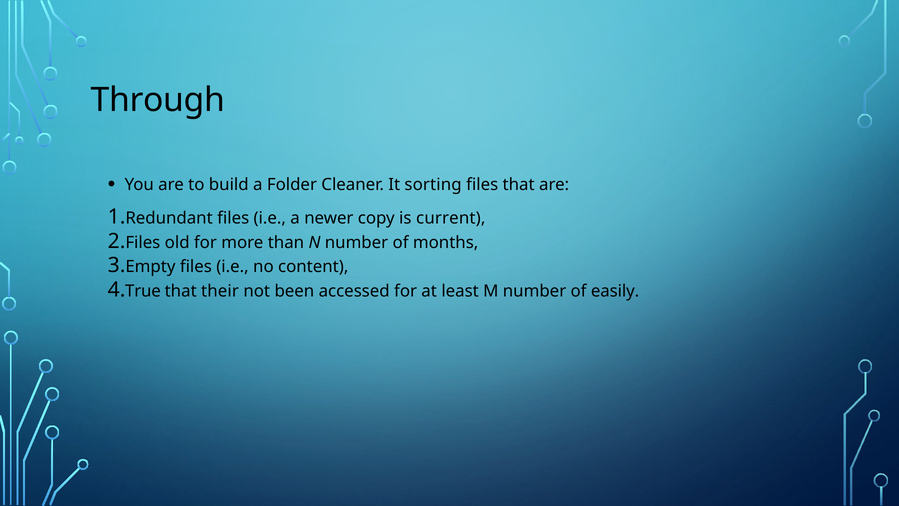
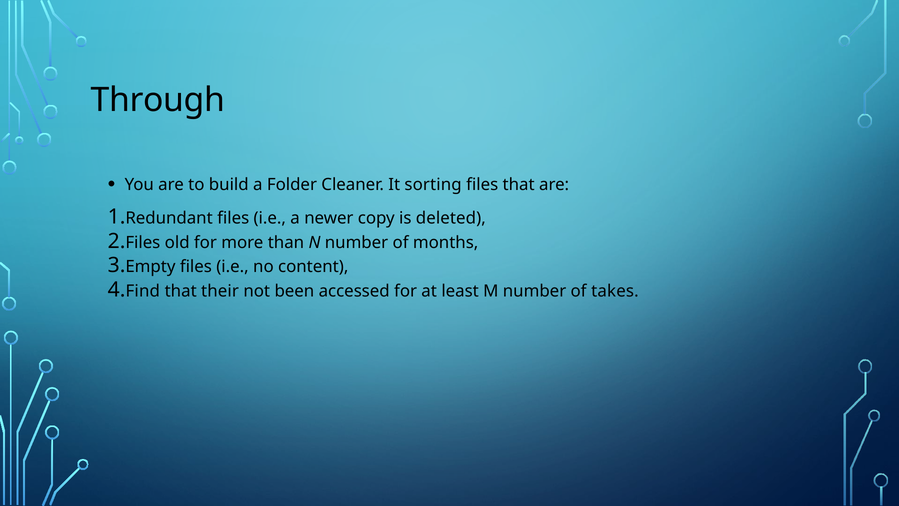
current: current -> deleted
True: True -> Find
easily: easily -> takes
